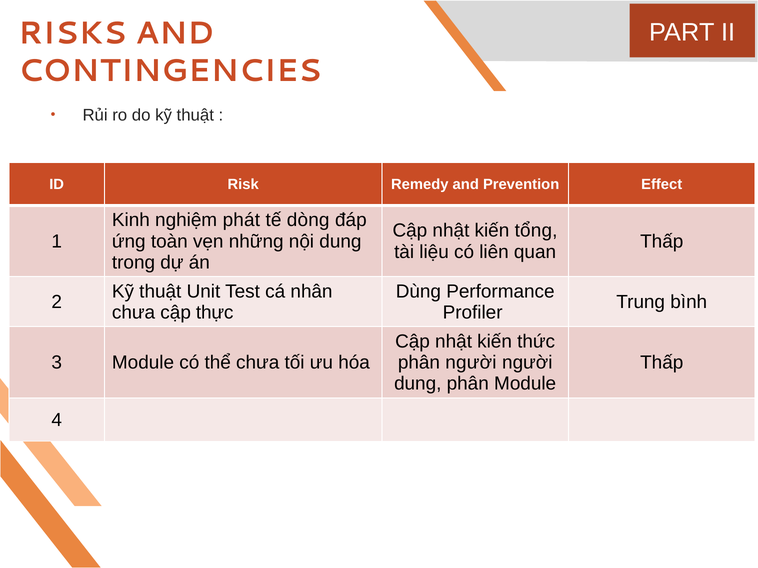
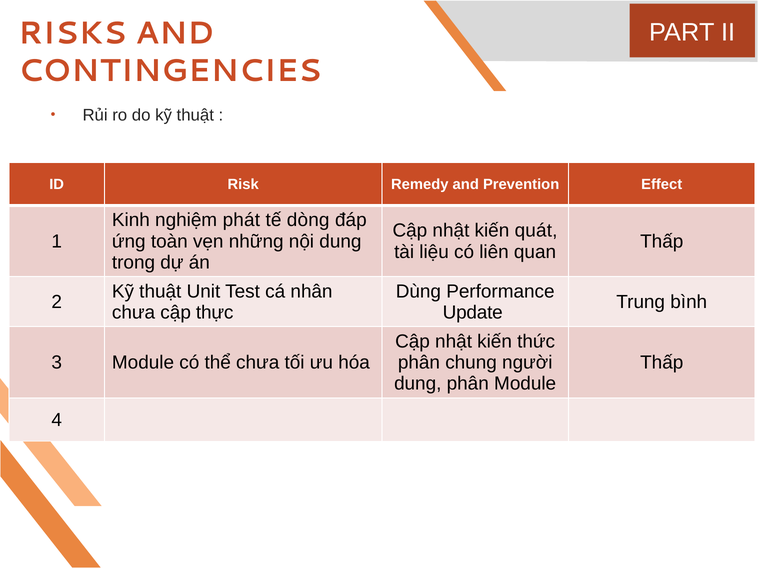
tổng: tổng -> quát
Profiler: Profiler -> Update
phân người: người -> chung
